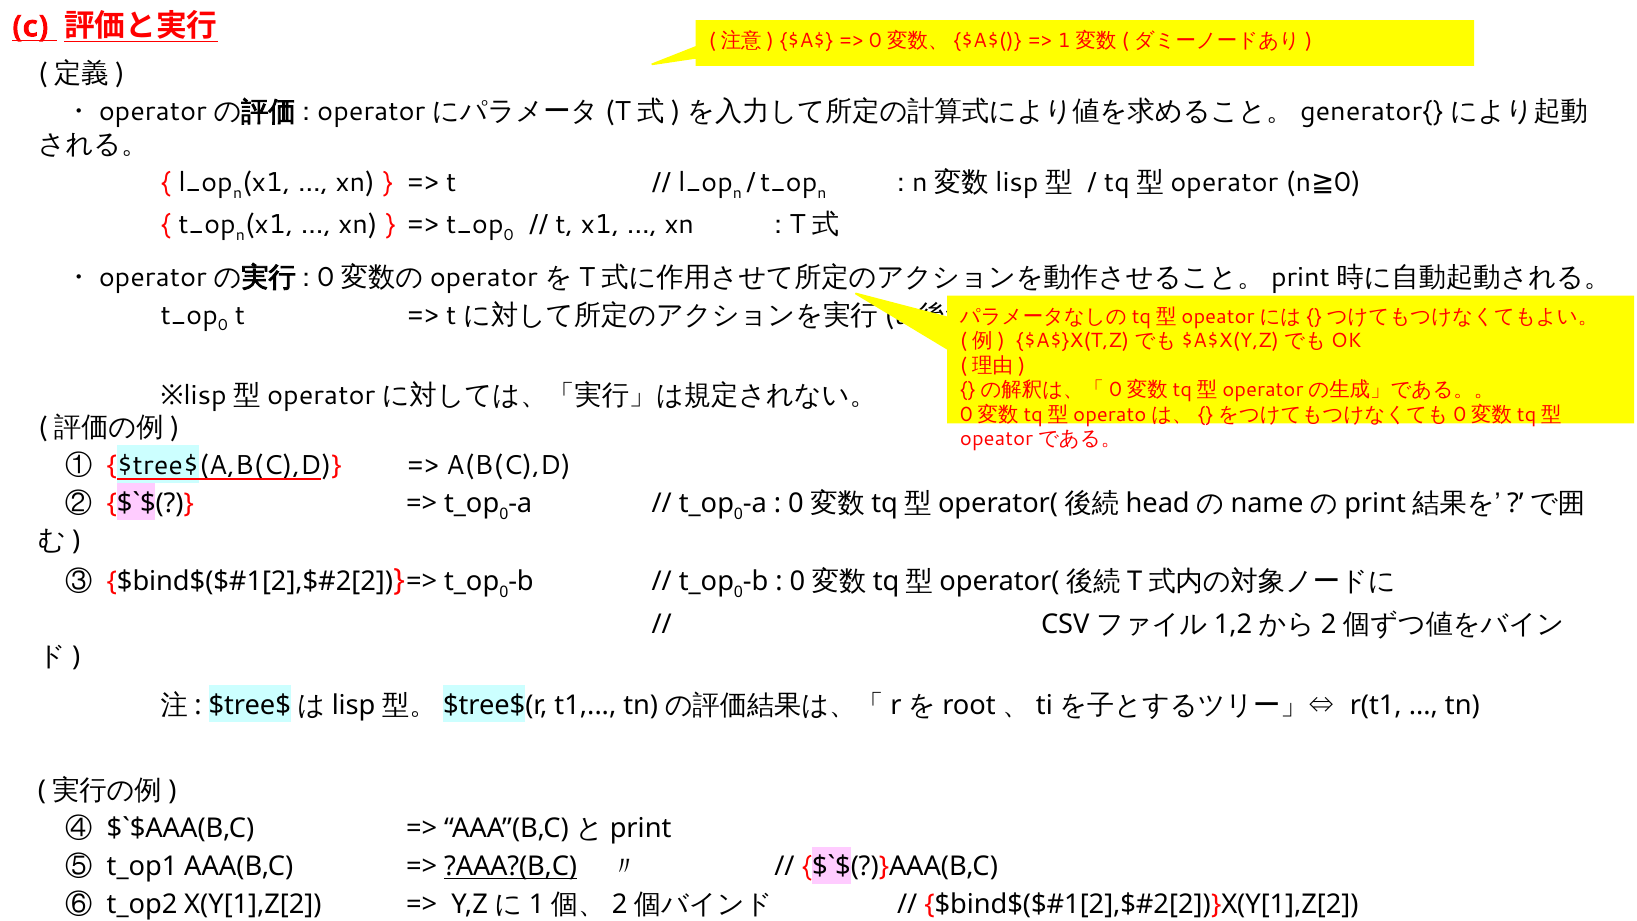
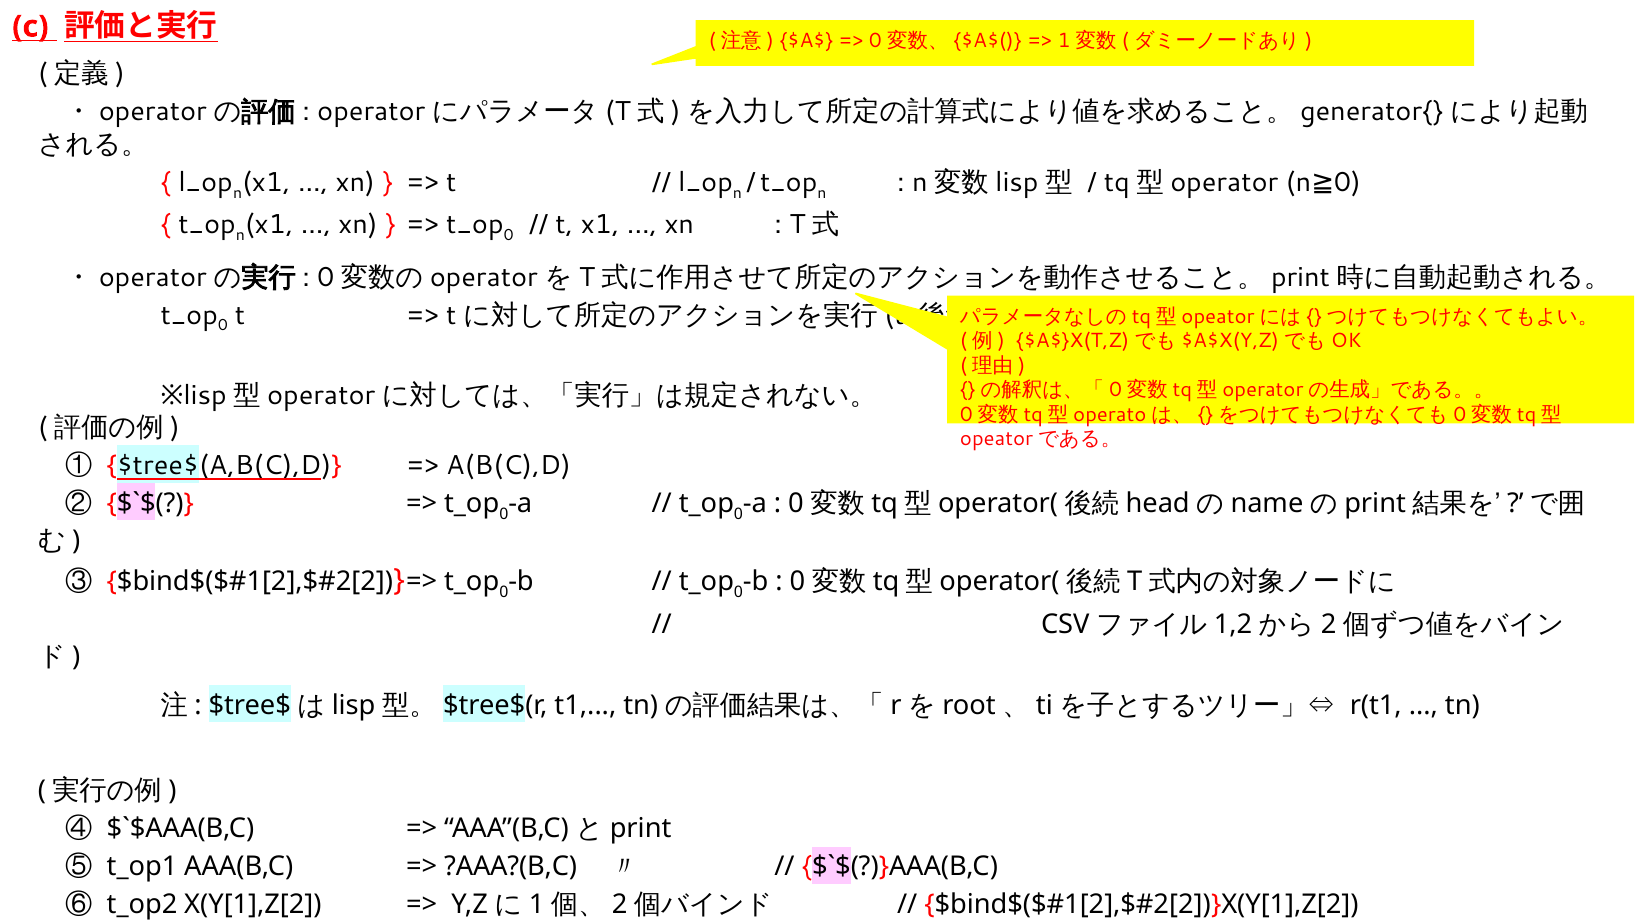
?AAA?(B,C underline: present -> none
